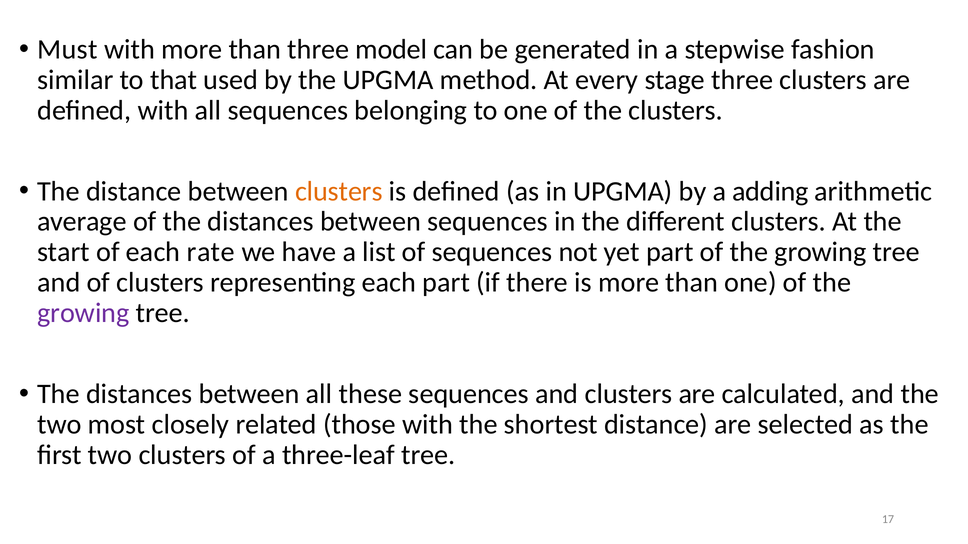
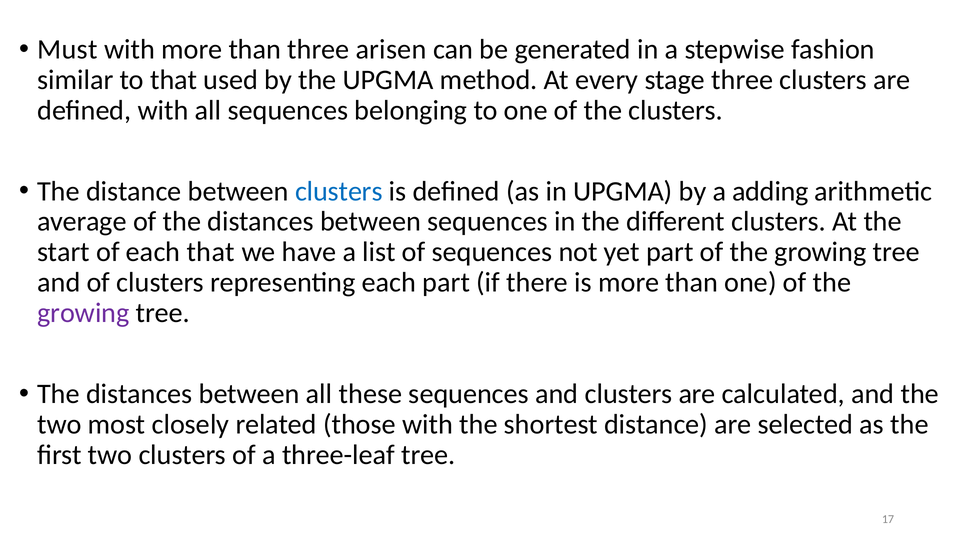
model: model -> arisen
clusters at (339, 191) colour: orange -> blue
each rate: rate -> that
